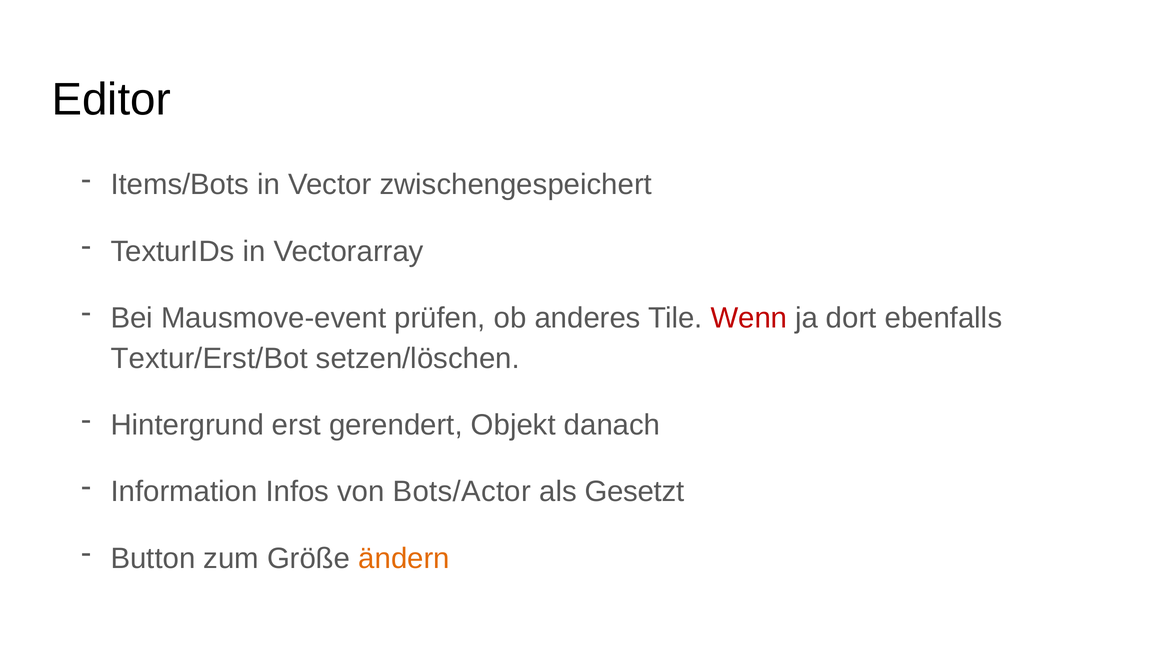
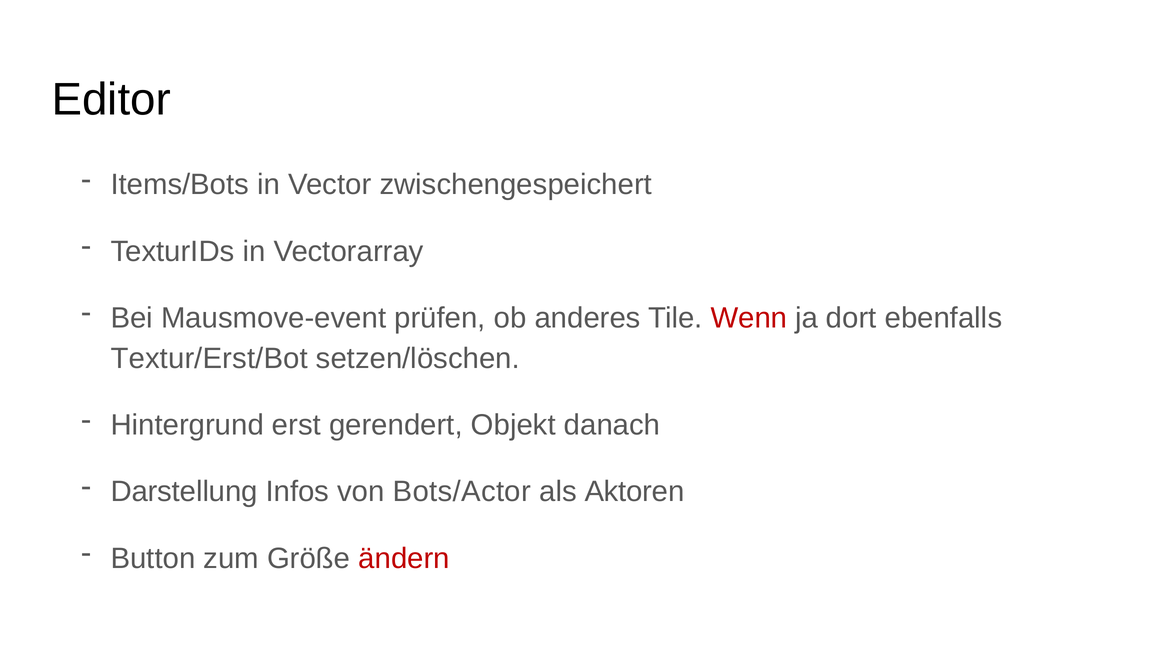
Information: Information -> Darstellung
Gesetzt: Gesetzt -> Aktoren
ändern colour: orange -> red
